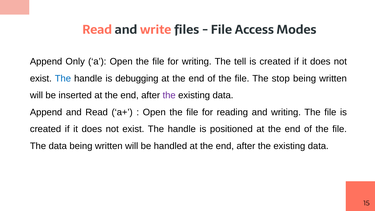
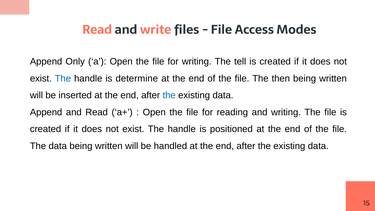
debugging: debugging -> determine
stop: stop -> then
the at (169, 95) colour: purple -> blue
